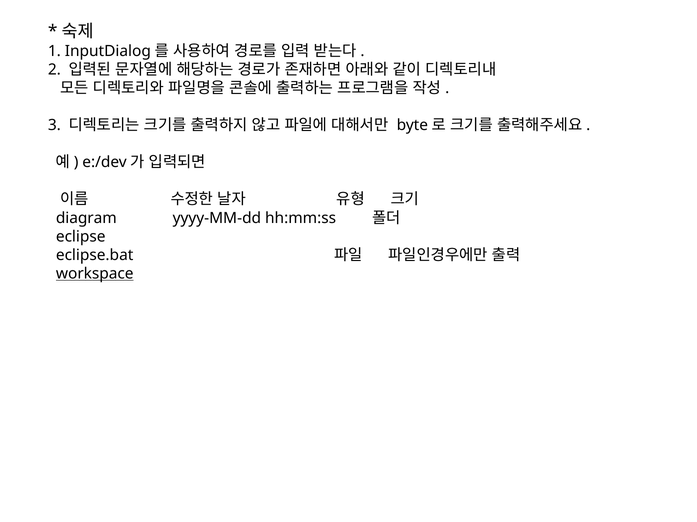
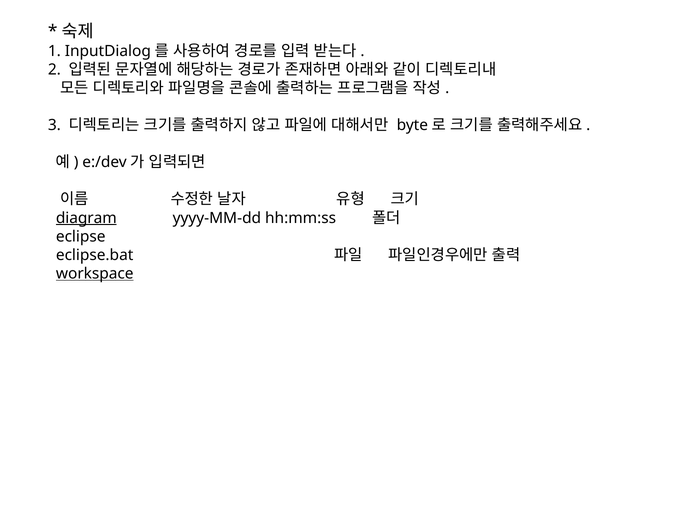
diagram underline: none -> present
